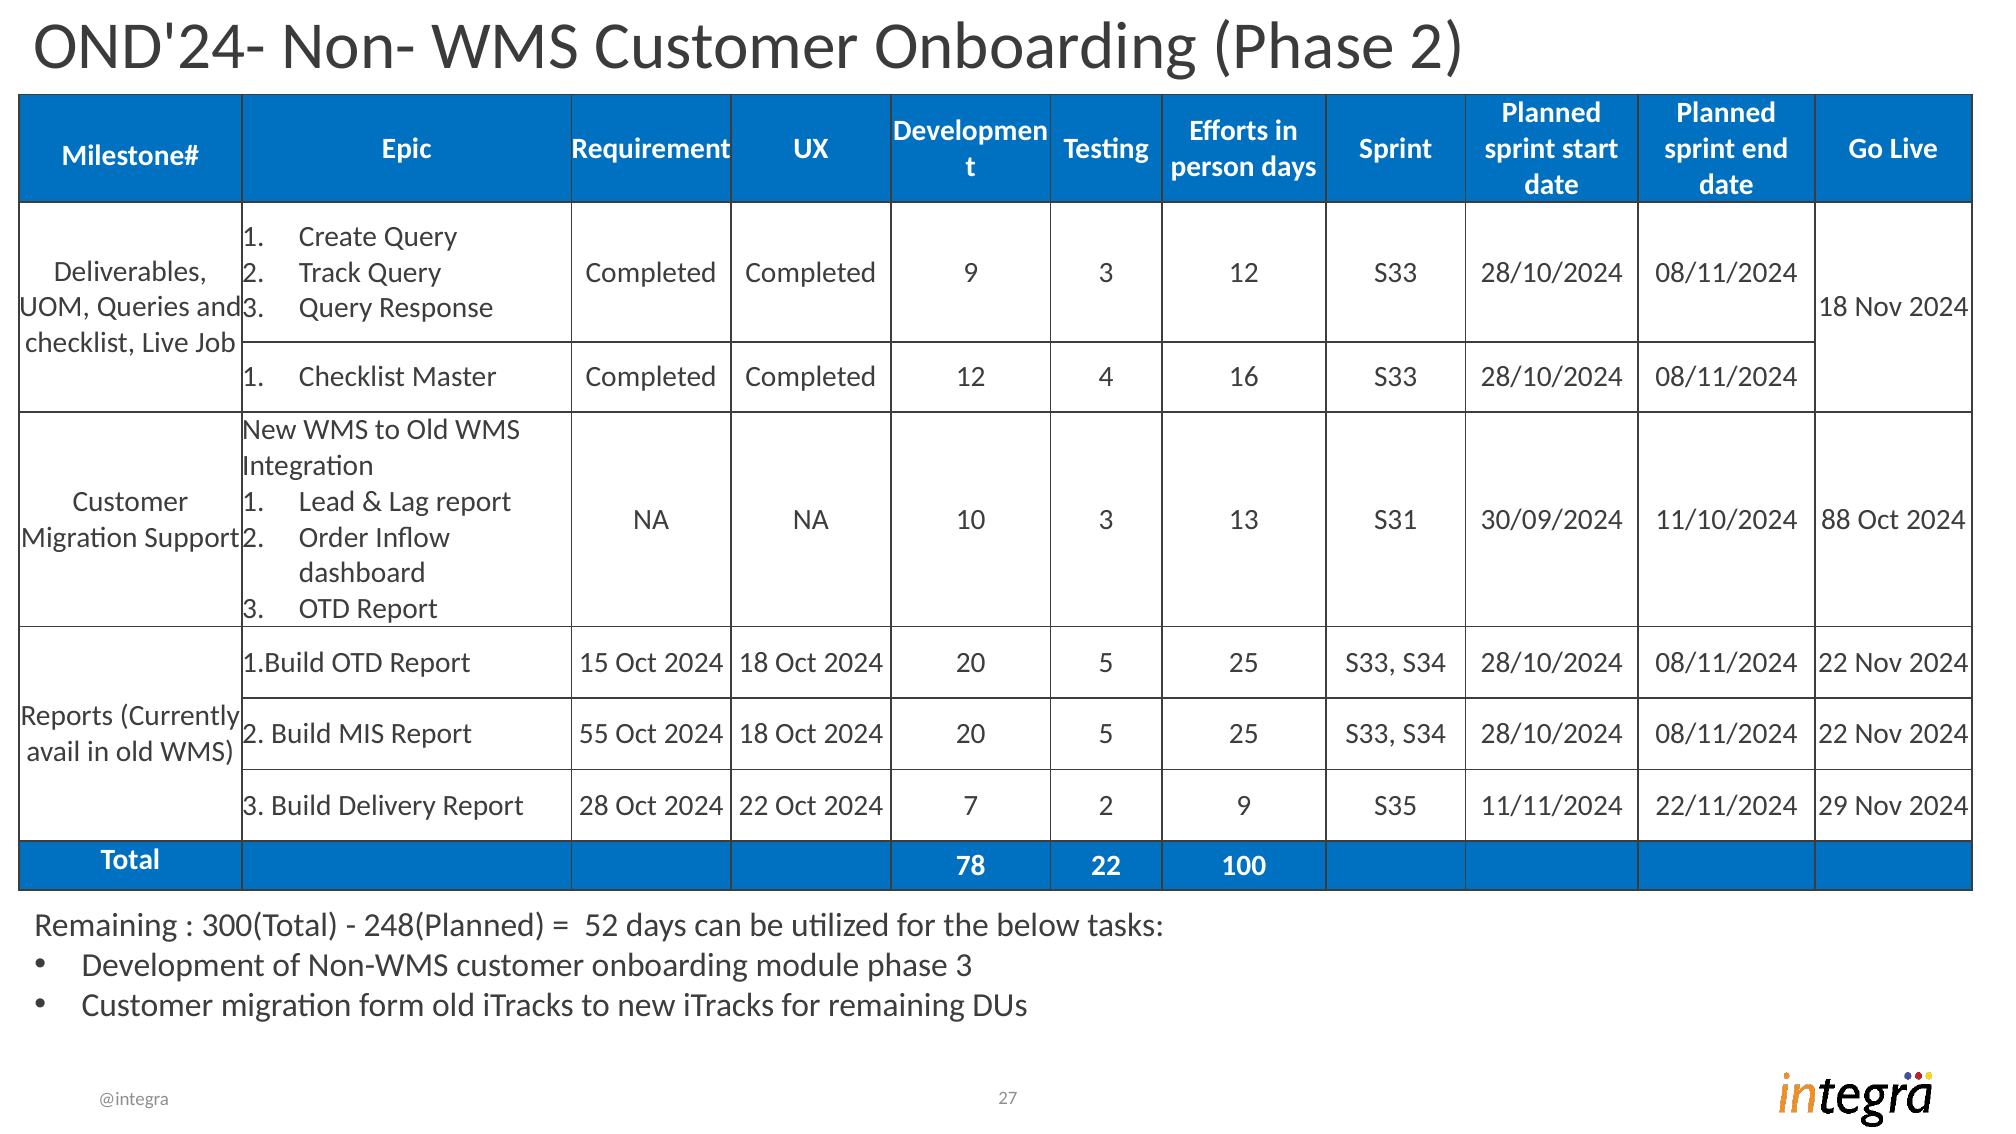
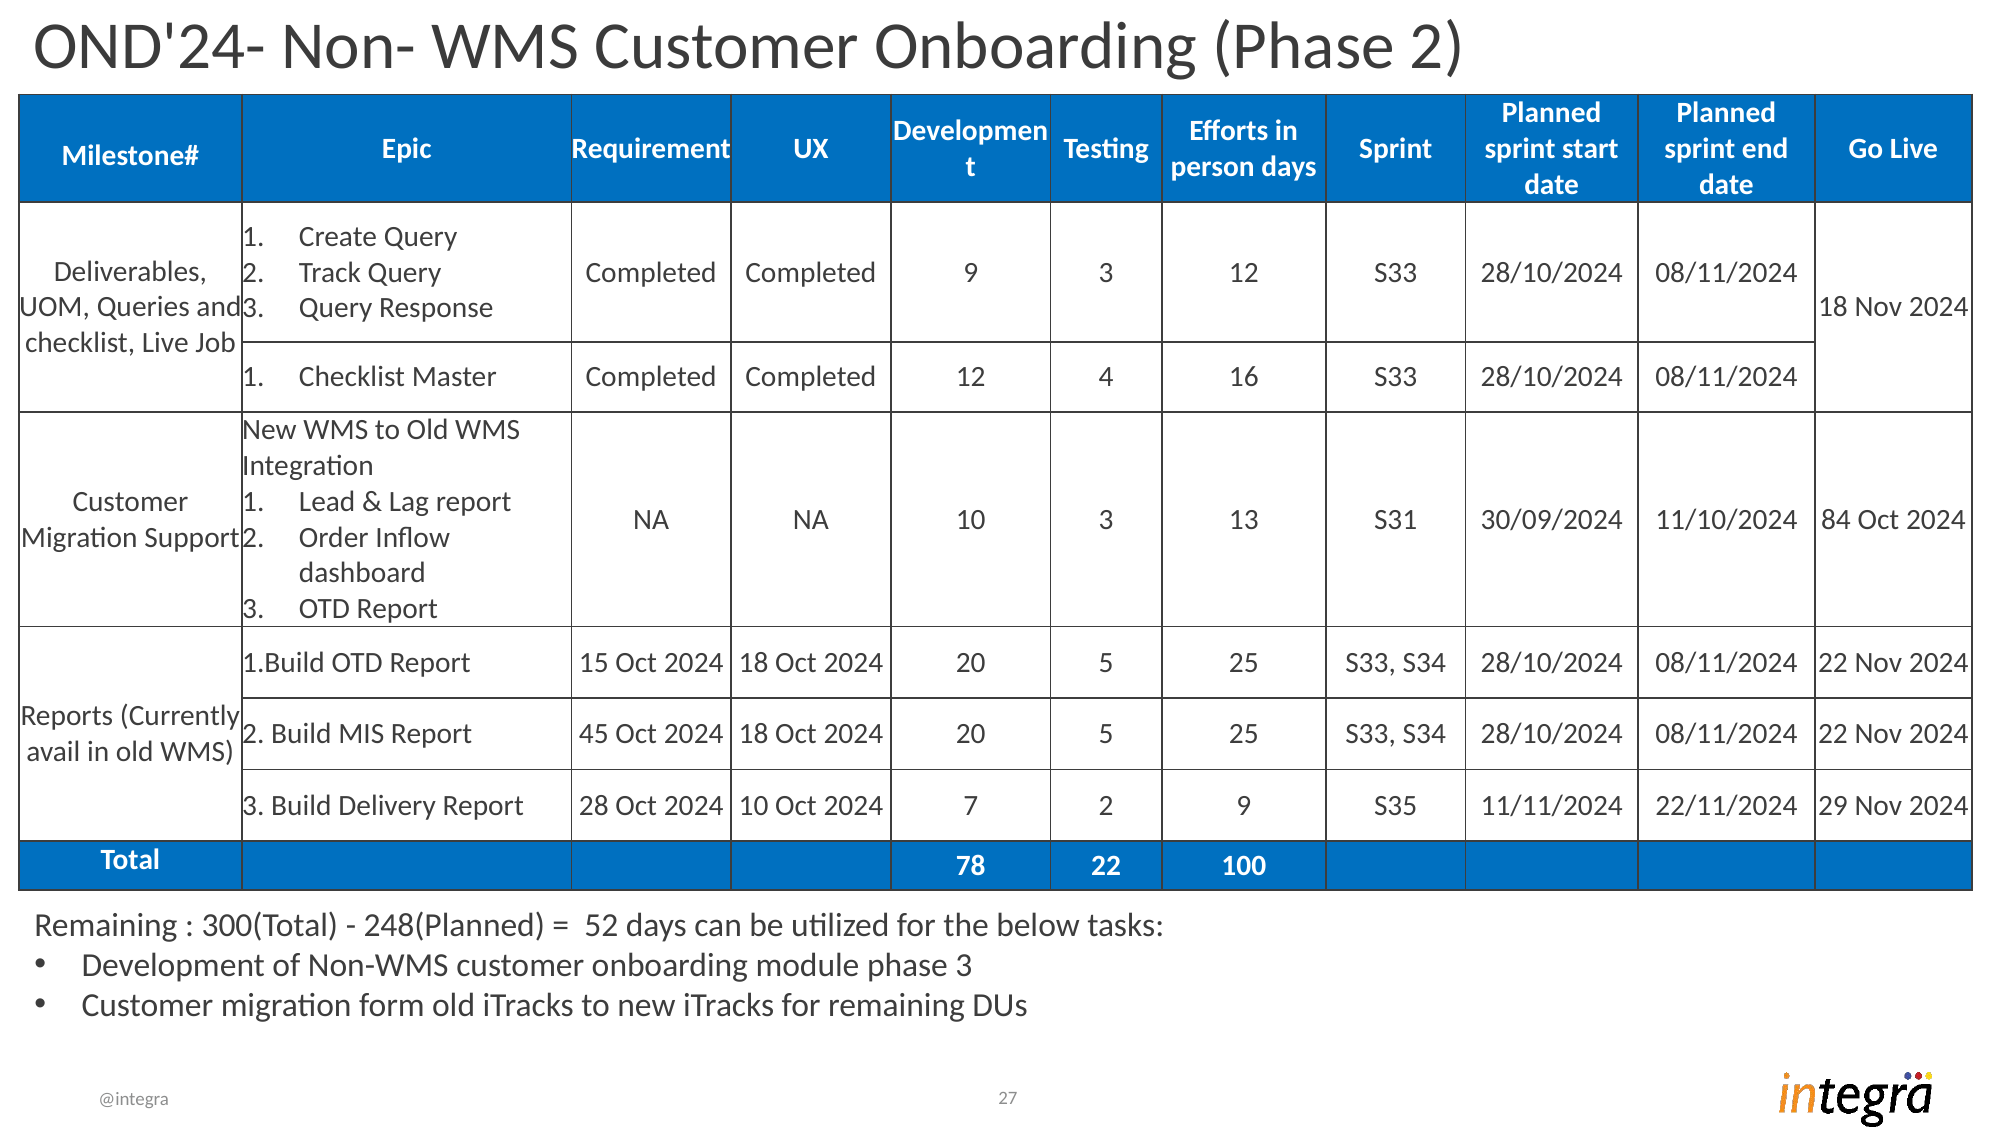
88: 88 -> 84
55: 55 -> 45
2024 22: 22 -> 10
